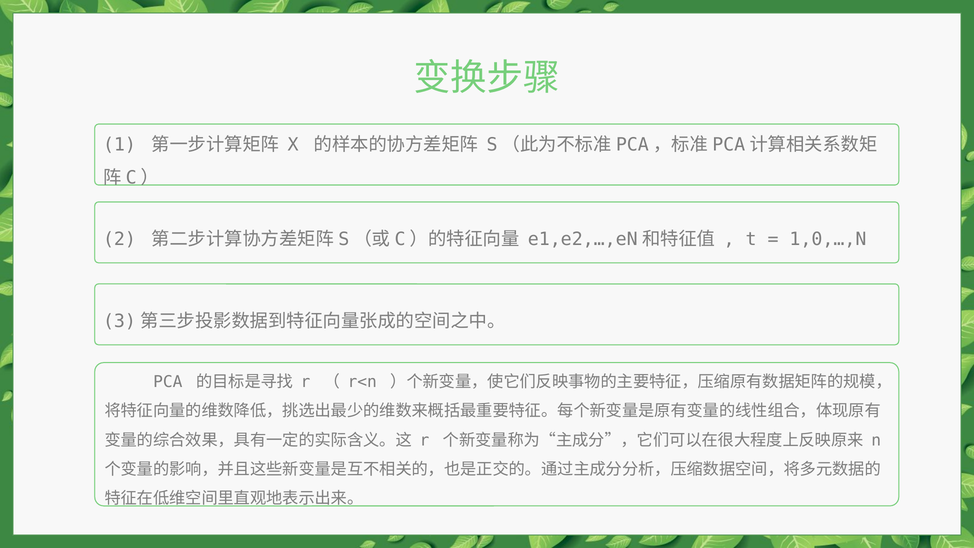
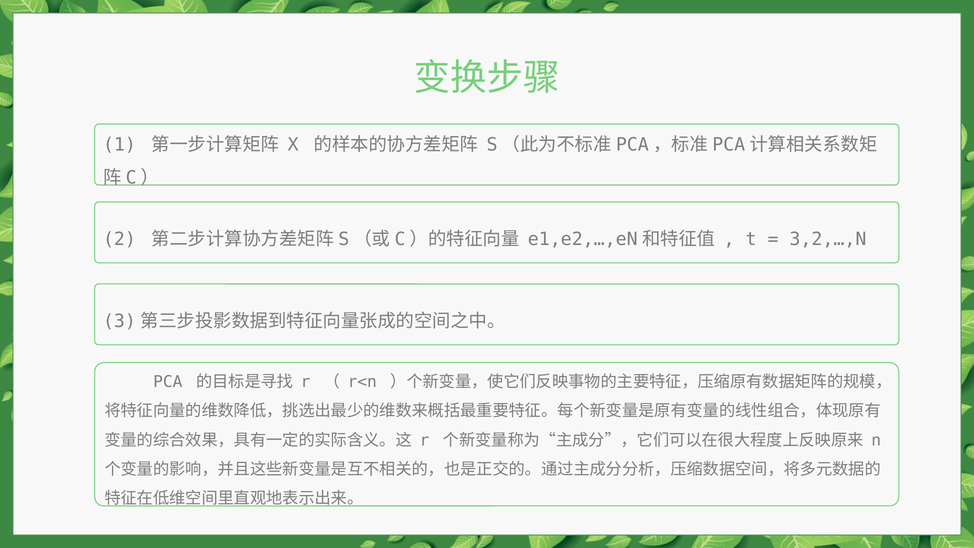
1,0,…,N: 1,0,…,N -> 3,2,…,N
